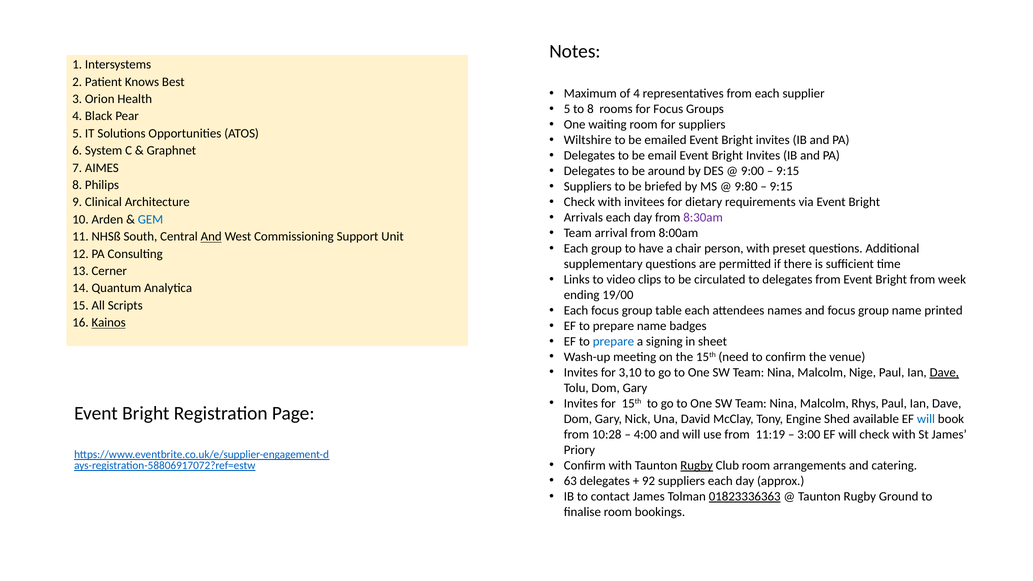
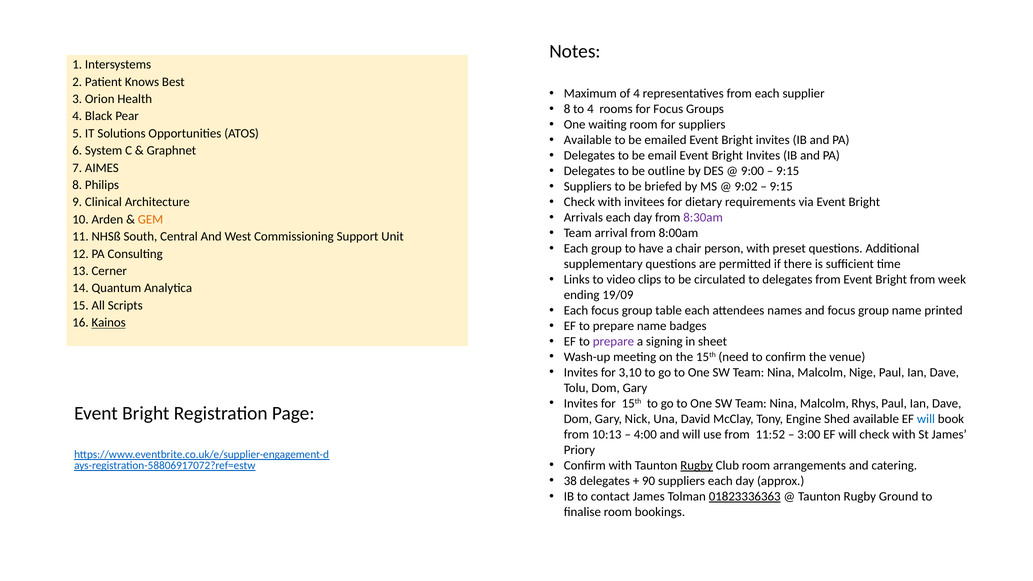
5 at (567, 109): 5 -> 8
to 8: 8 -> 4
Wiltshire at (588, 140): Wiltshire -> Available
around: around -> outline
9:80: 9:80 -> 9:02
GEM colour: blue -> orange
And at (211, 237) underline: present -> none
19/00: 19/00 -> 19/09
prepare at (613, 341) colour: blue -> purple
Dave at (944, 372) underline: present -> none
10:28: 10:28 -> 10:13
11:19: 11:19 -> 11:52
63: 63 -> 38
92: 92 -> 90
